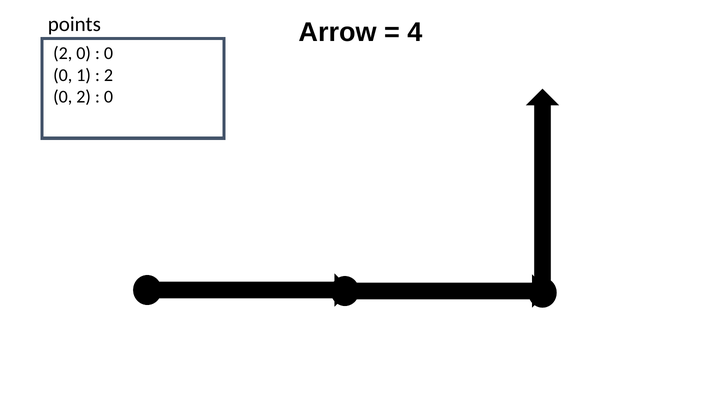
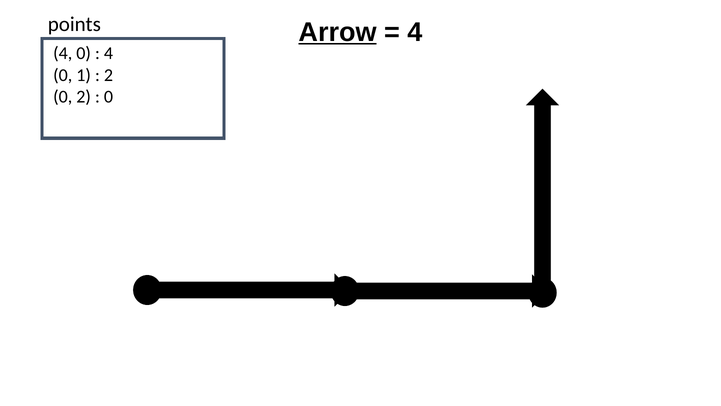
Arrow underline: none -> present
2 at (63, 53): 2 -> 4
0 at (108, 53): 0 -> 4
